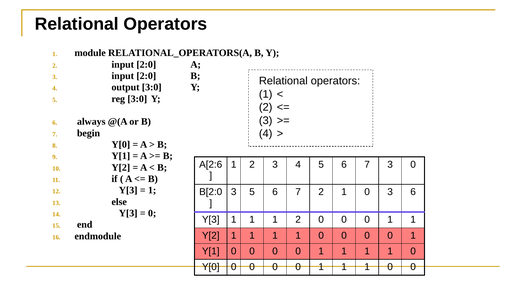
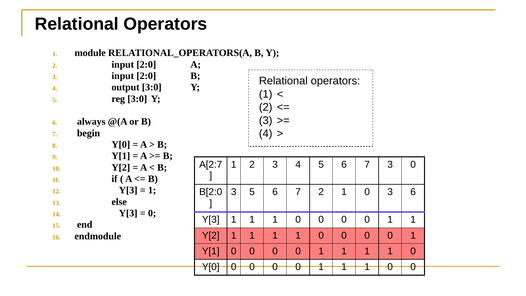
A[2:6: A[2:6 -> A[2:7
2 at (298, 220): 2 -> 0
